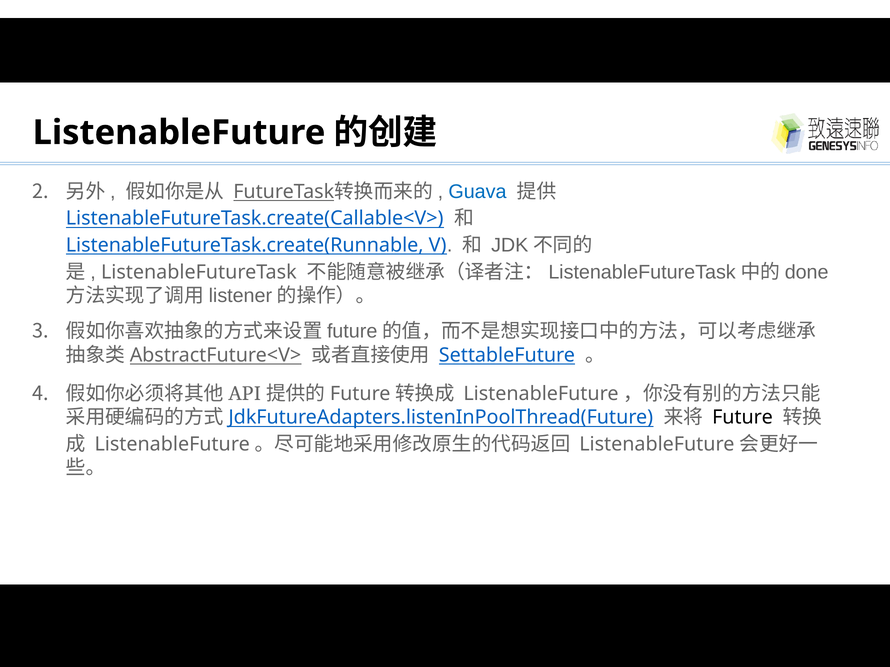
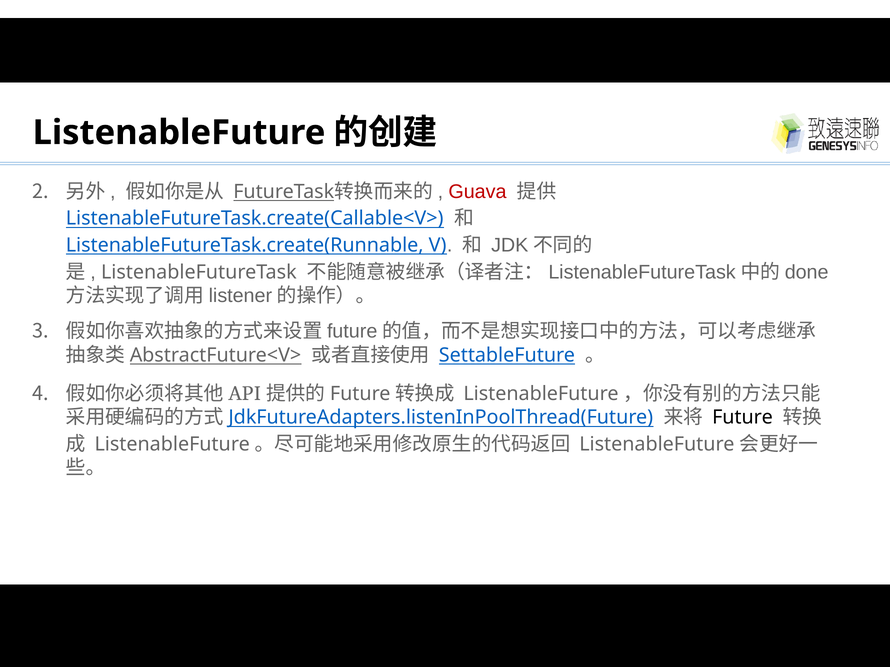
Guava colour: blue -> red
